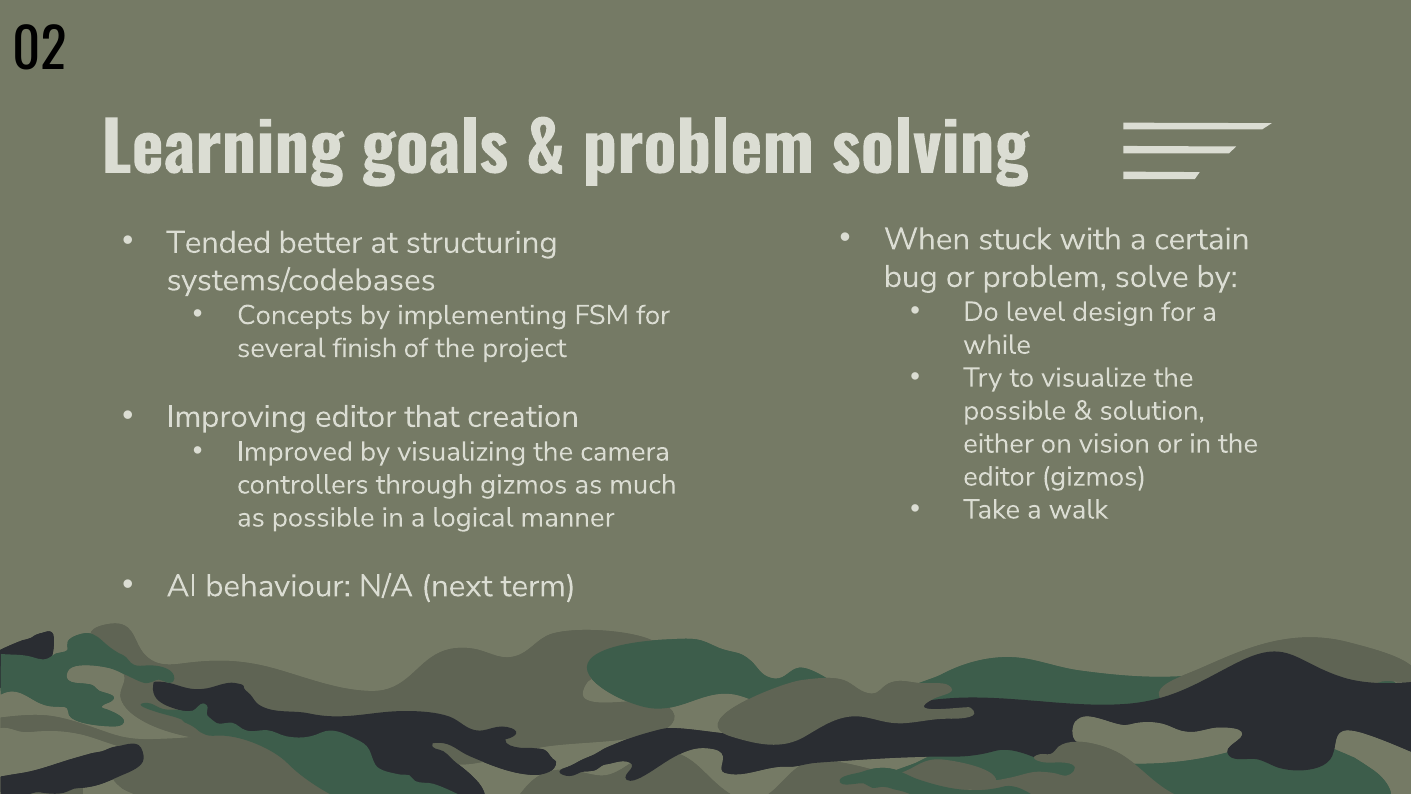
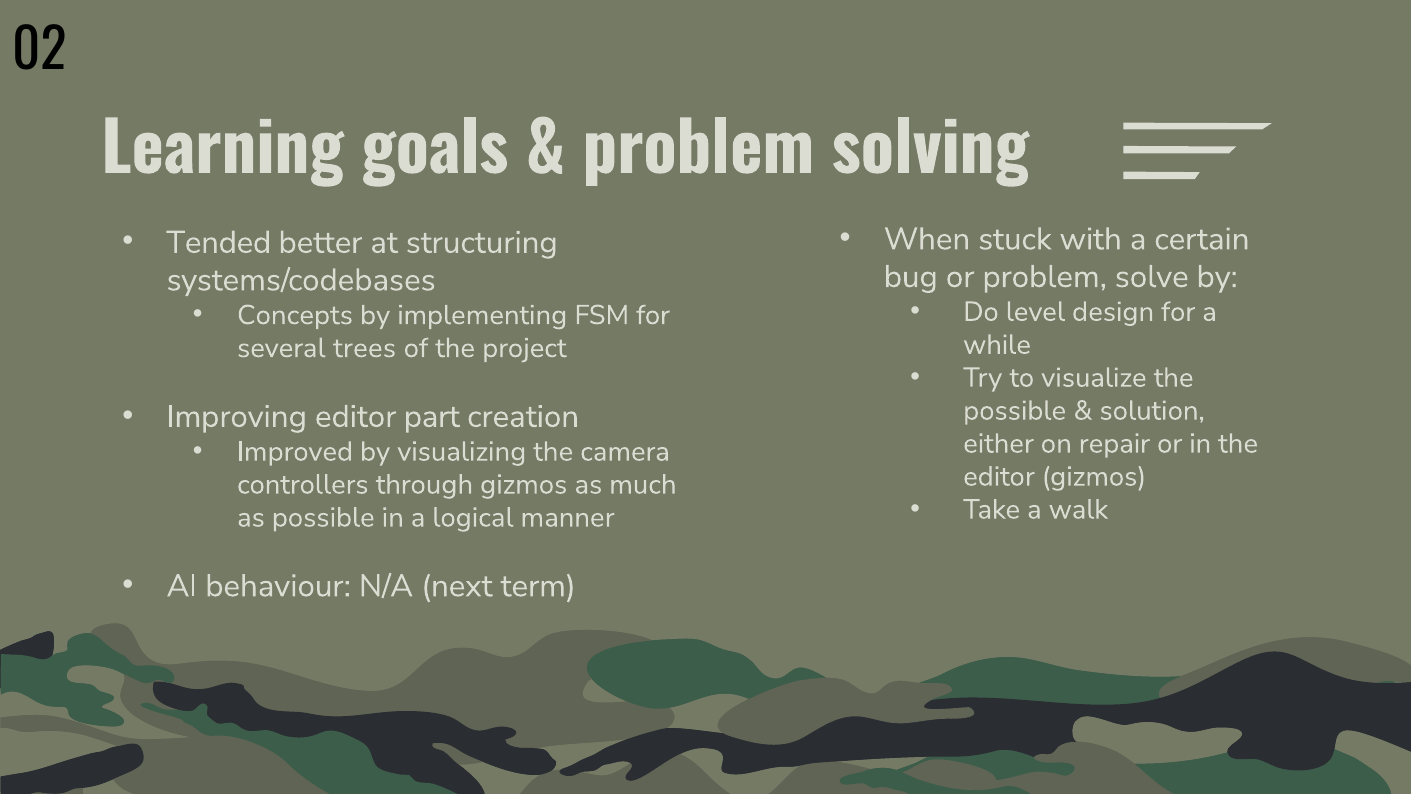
finish: finish -> trees
that: that -> part
vision: vision -> repair
